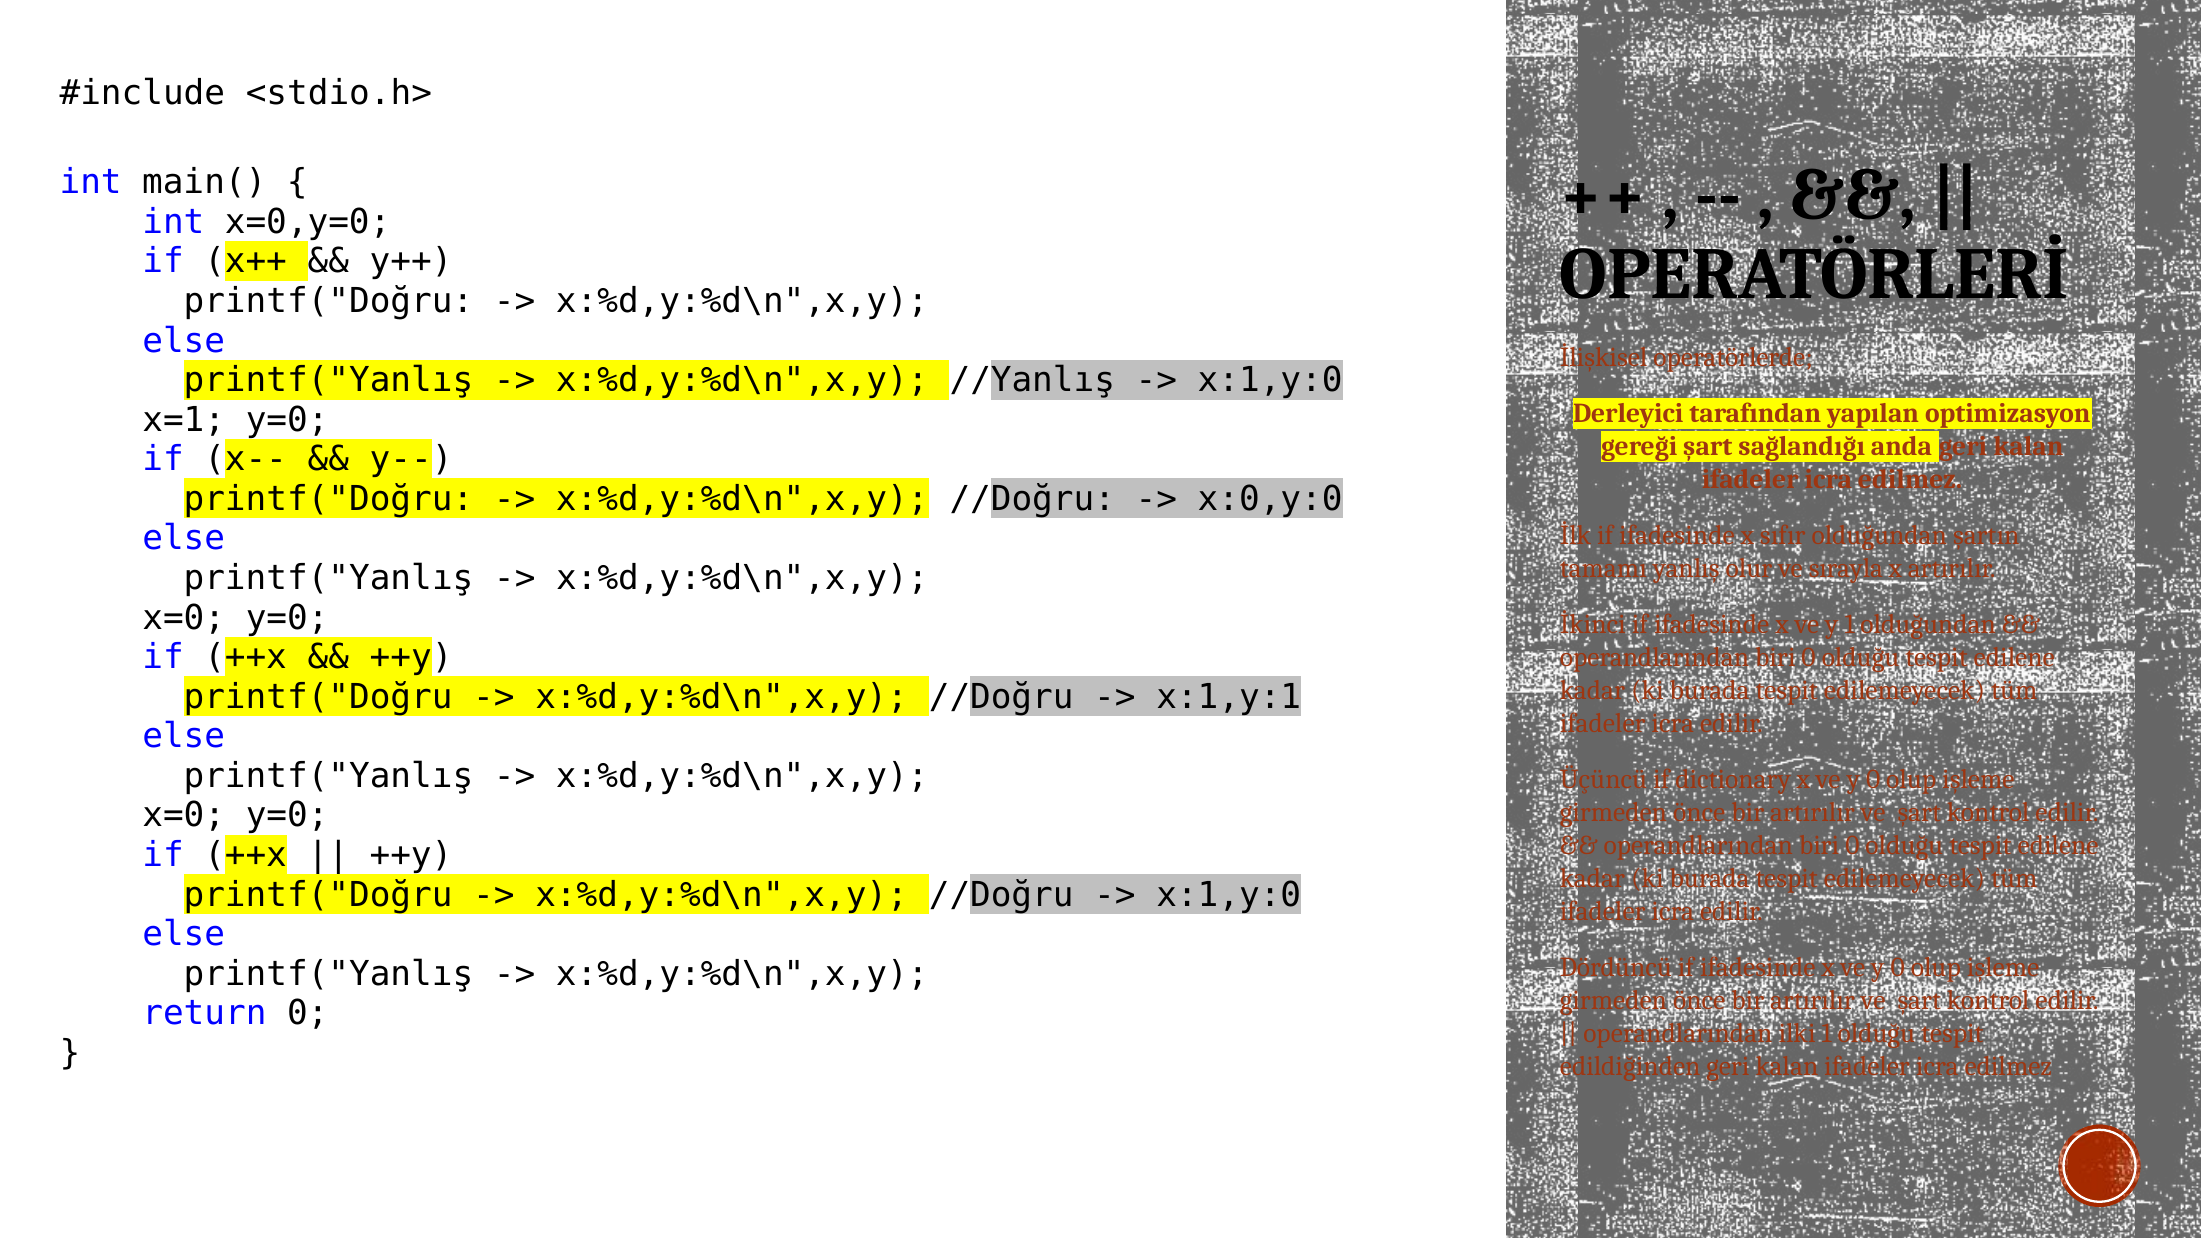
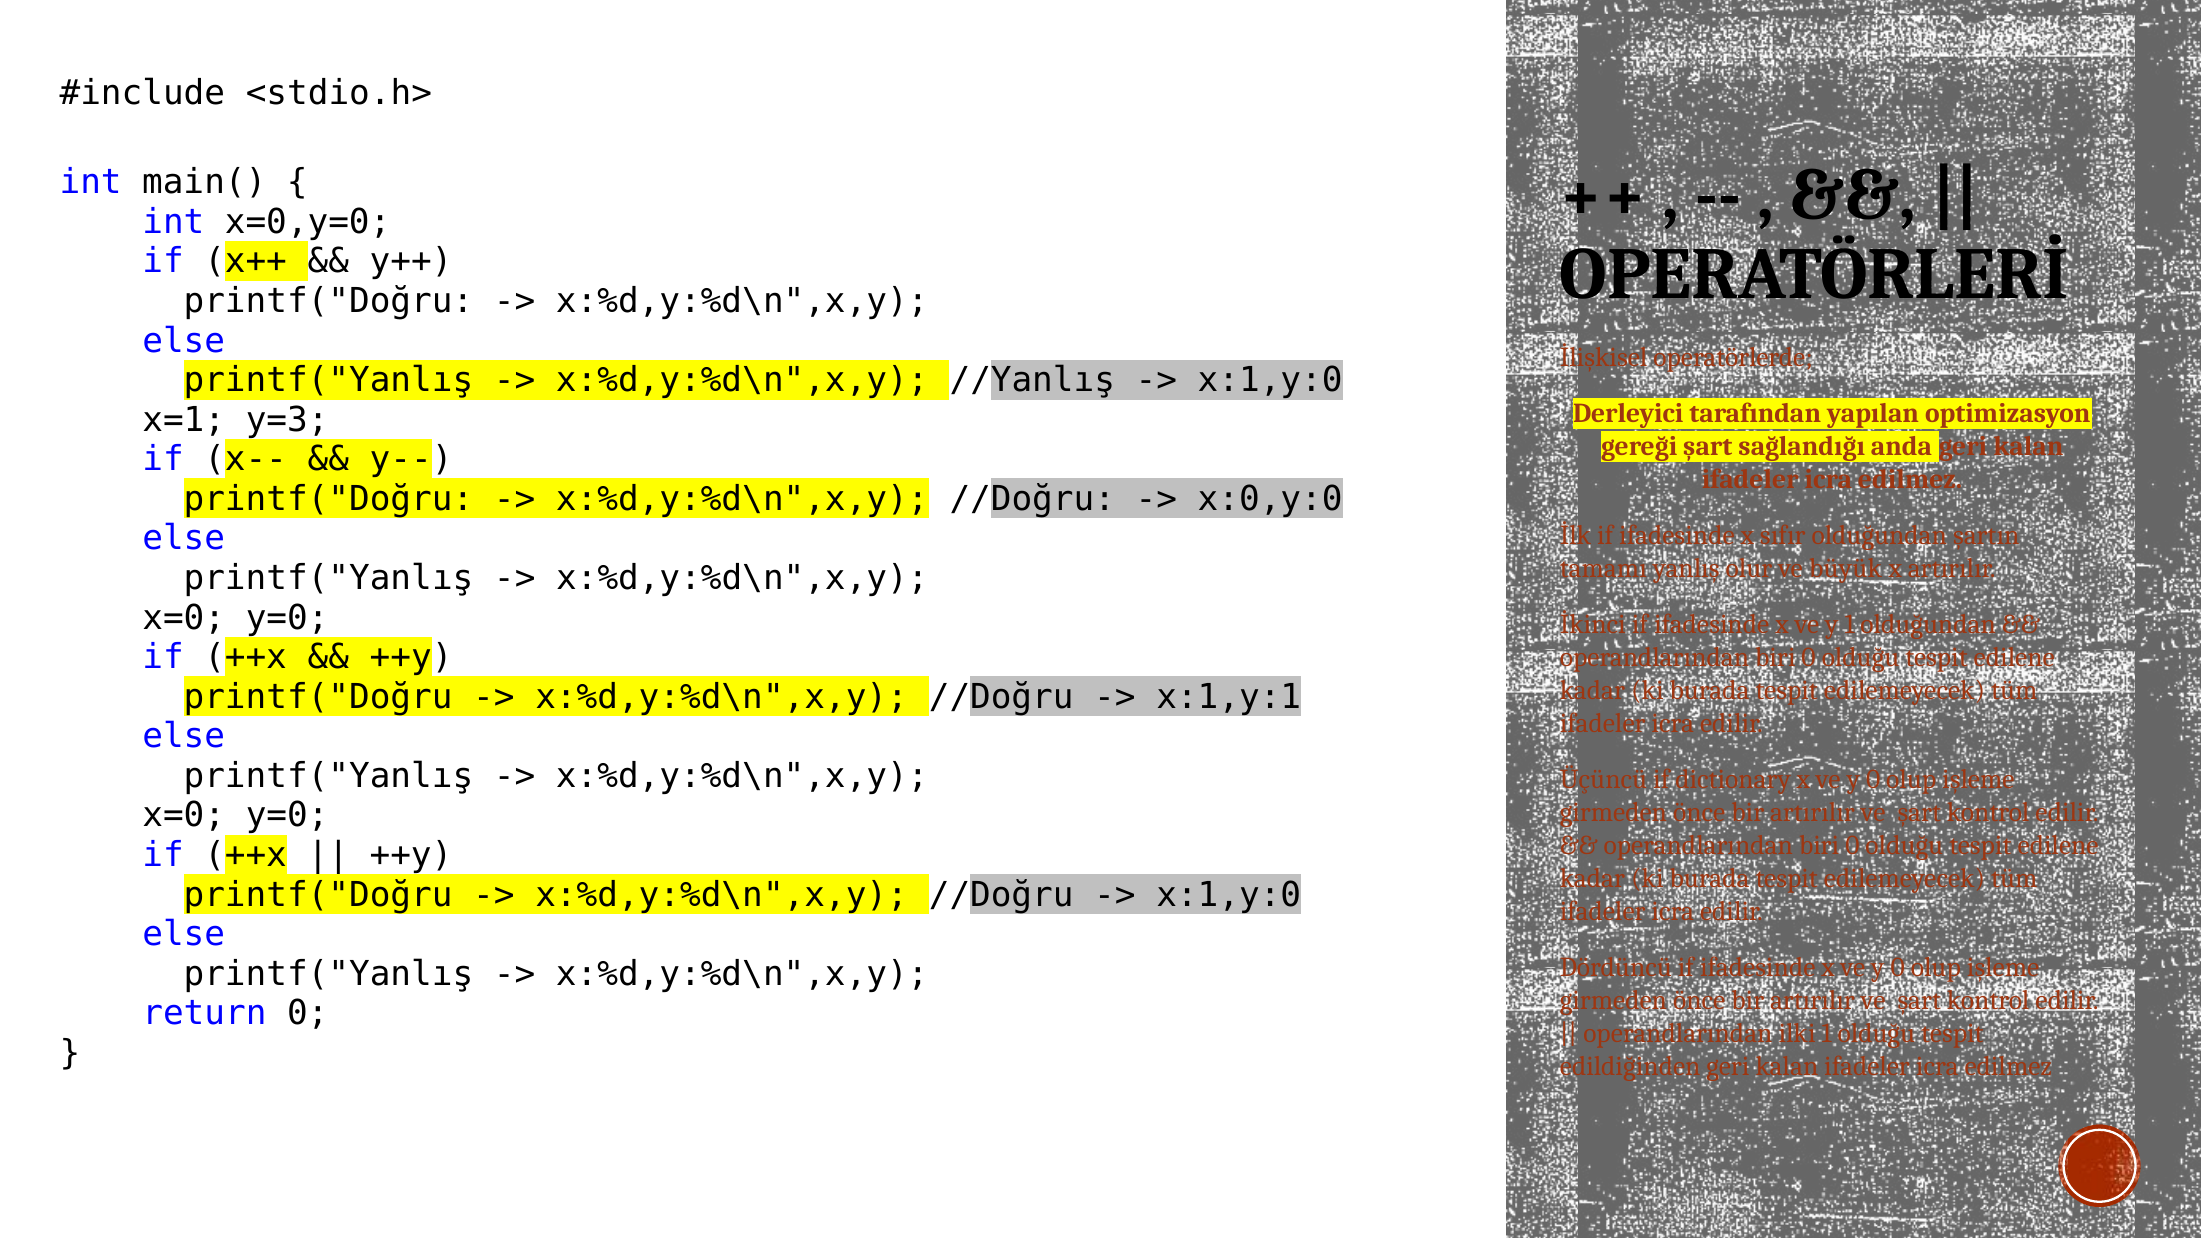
x=1 y=0: y=0 -> y=3
sırayla: sırayla -> büyük
